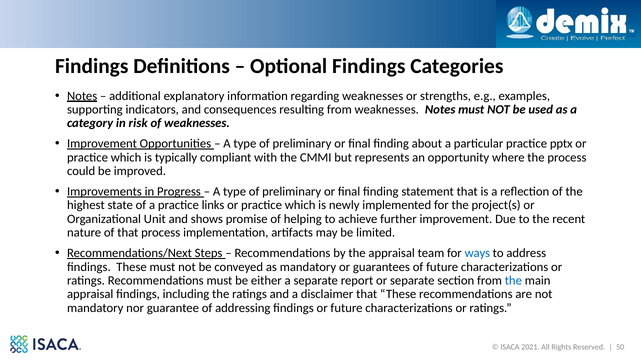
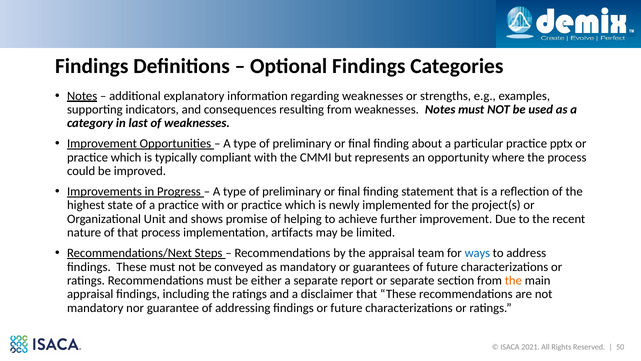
risk: risk -> last
practice links: links -> with
the at (513, 280) colour: blue -> orange
